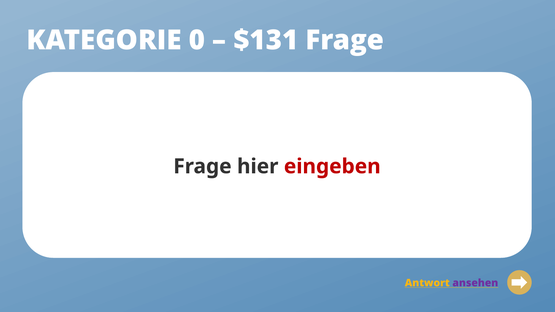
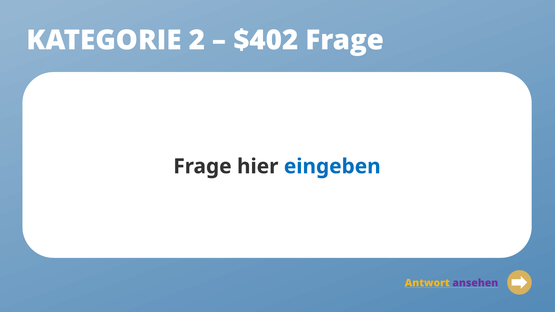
0: 0 -> 2
$131: $131 -> $402
eingeben colour: red -> blue
